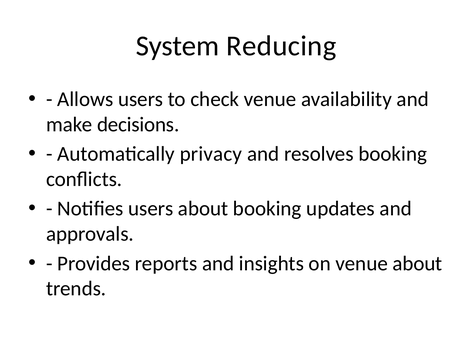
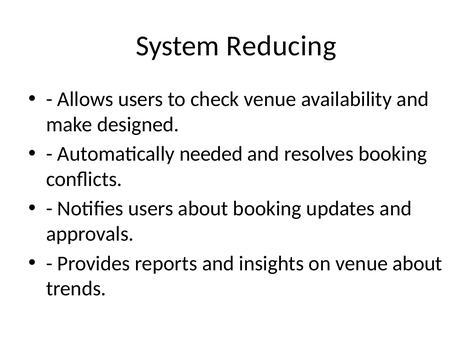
decisions: decisions -> designed
privacy: privacy -> needed
